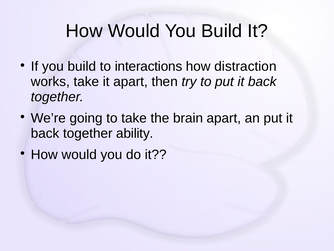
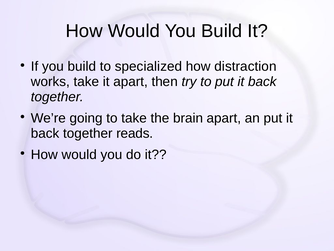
interactions: interactions -> specialized
ability: ability -> reads
